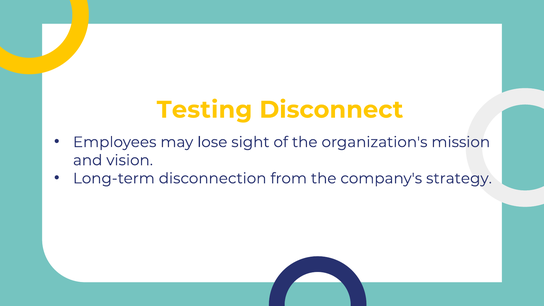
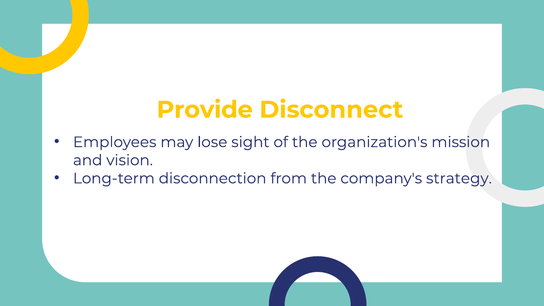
Testing: Testing -> Provide
